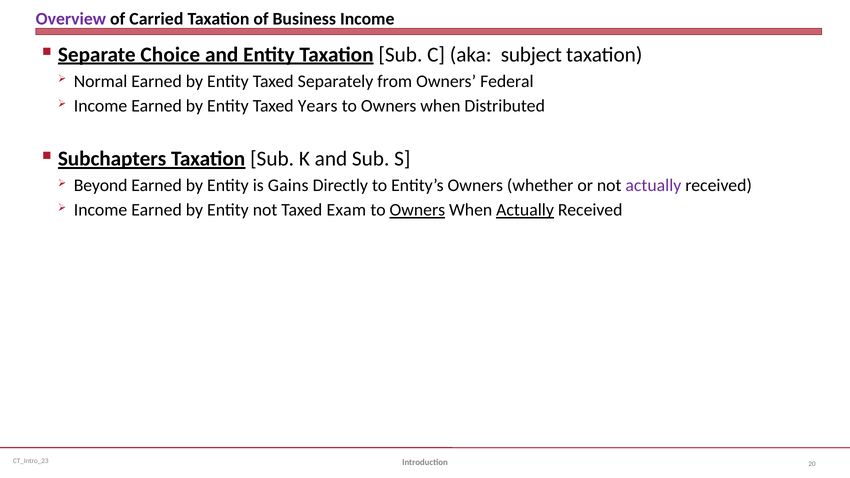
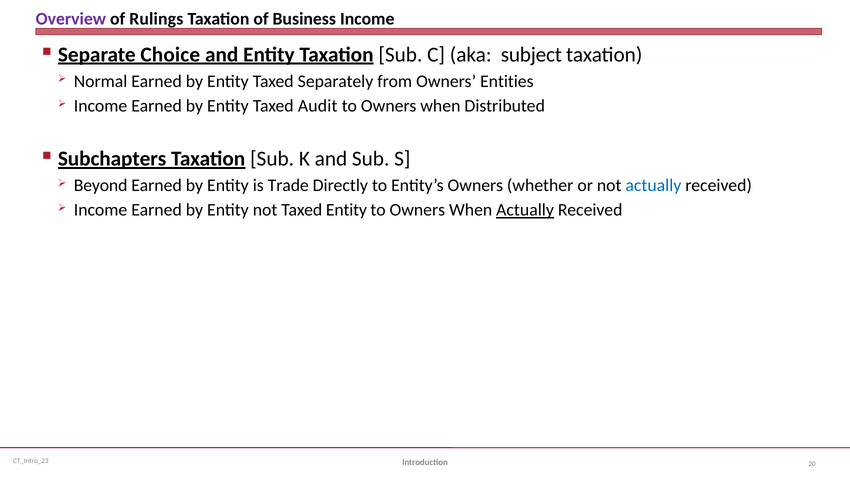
Carried: Carried -> Rulings
Federal: Federal -> Entities
Years: Years -> Audit
Gains: Gains -> Trade
actually at (653, 185) colour: purple -> blue
Taxed Exam: Exam -> Entity
Owners at (417, 210) underline: present -> none
